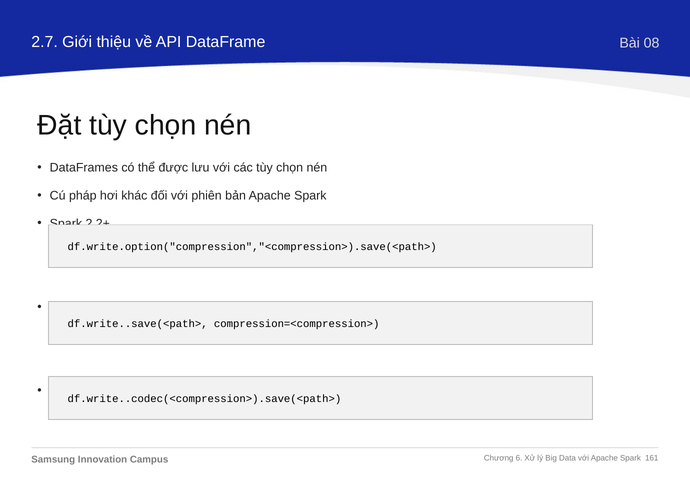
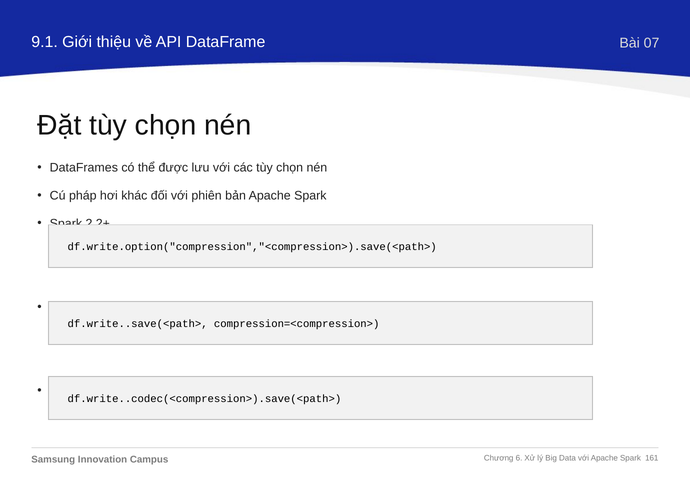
2.7: 2.7 -> 9.1
08: 08 -> 07
